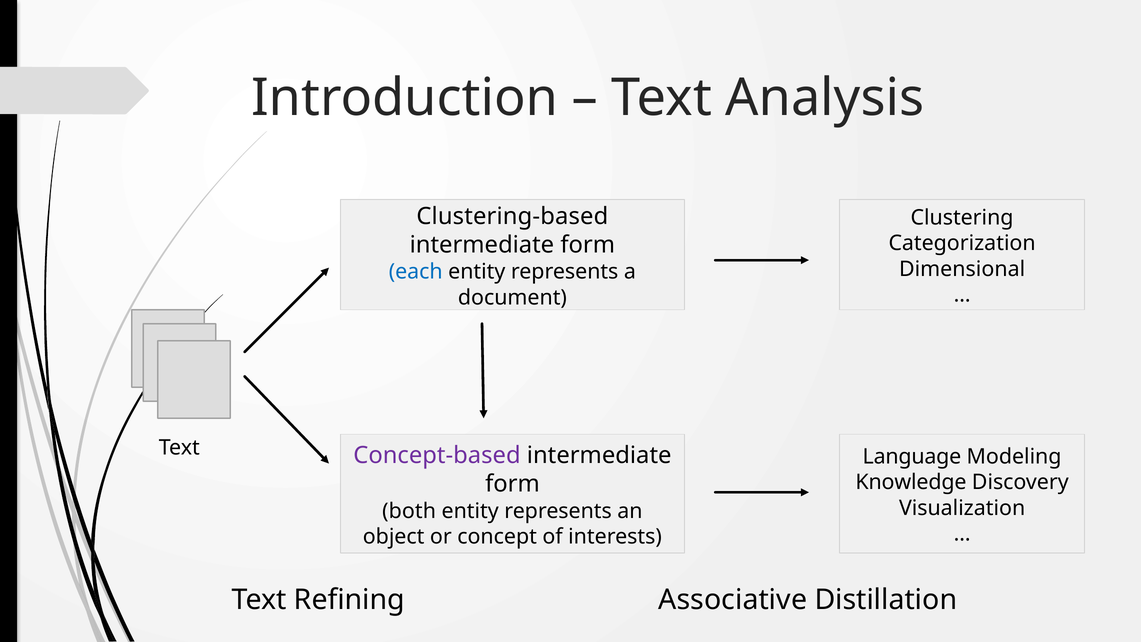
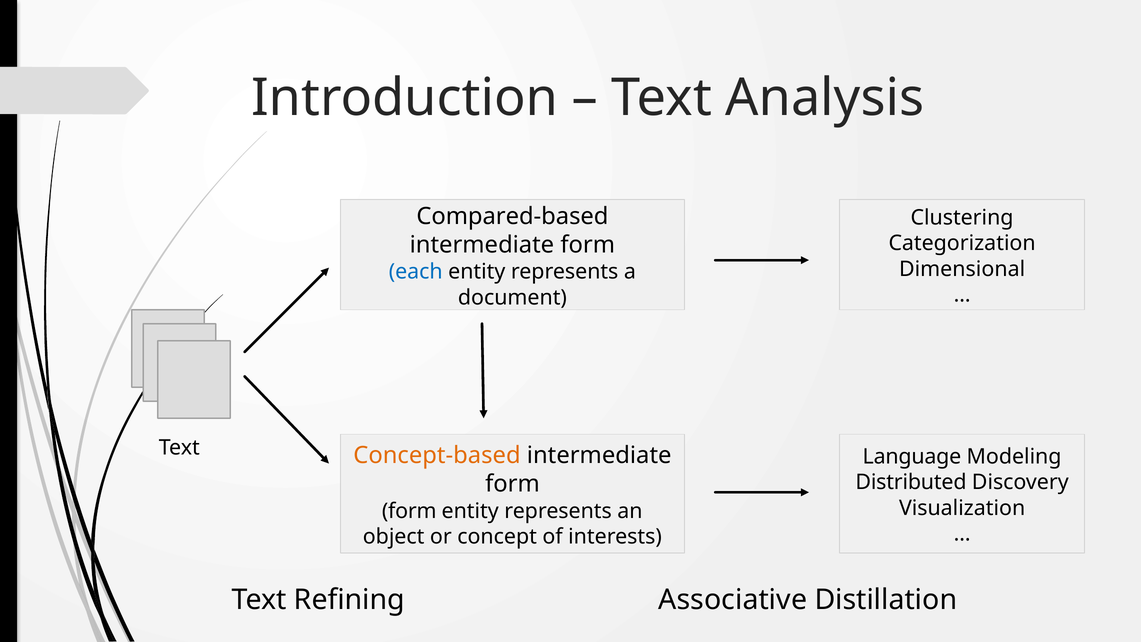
Clustering-based: Clustering-based -> Compared-based
Concept-based colour: purple -> orange
Knowledge: Knowledge -> Distributed
both at (409, 511): both -> form
